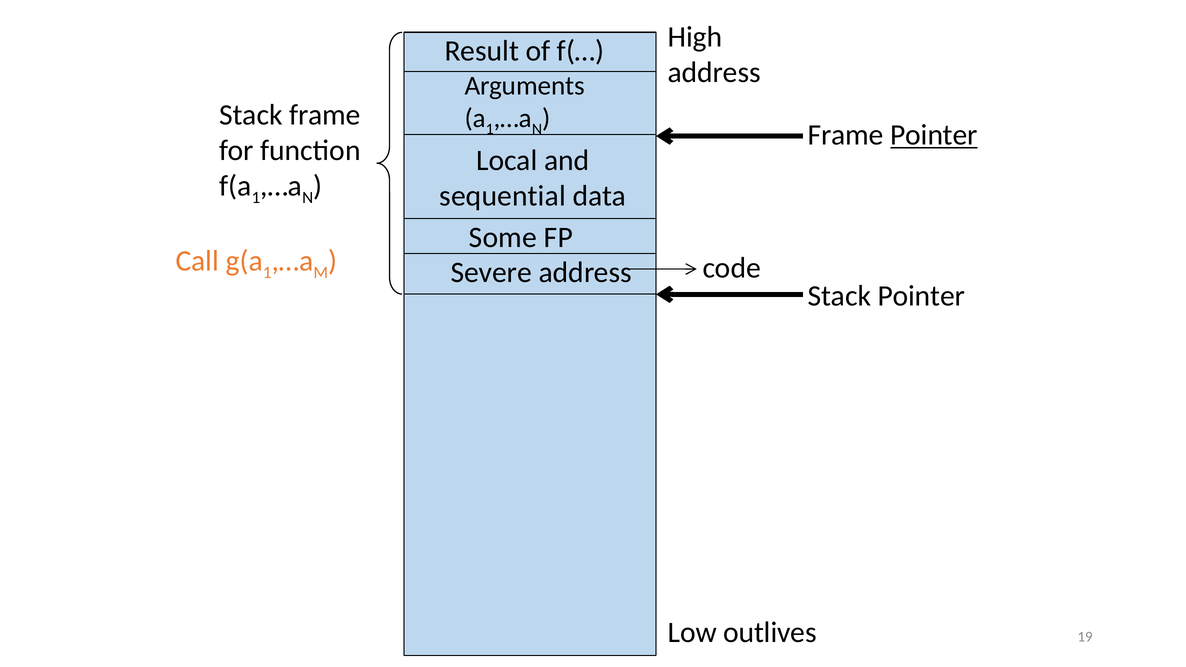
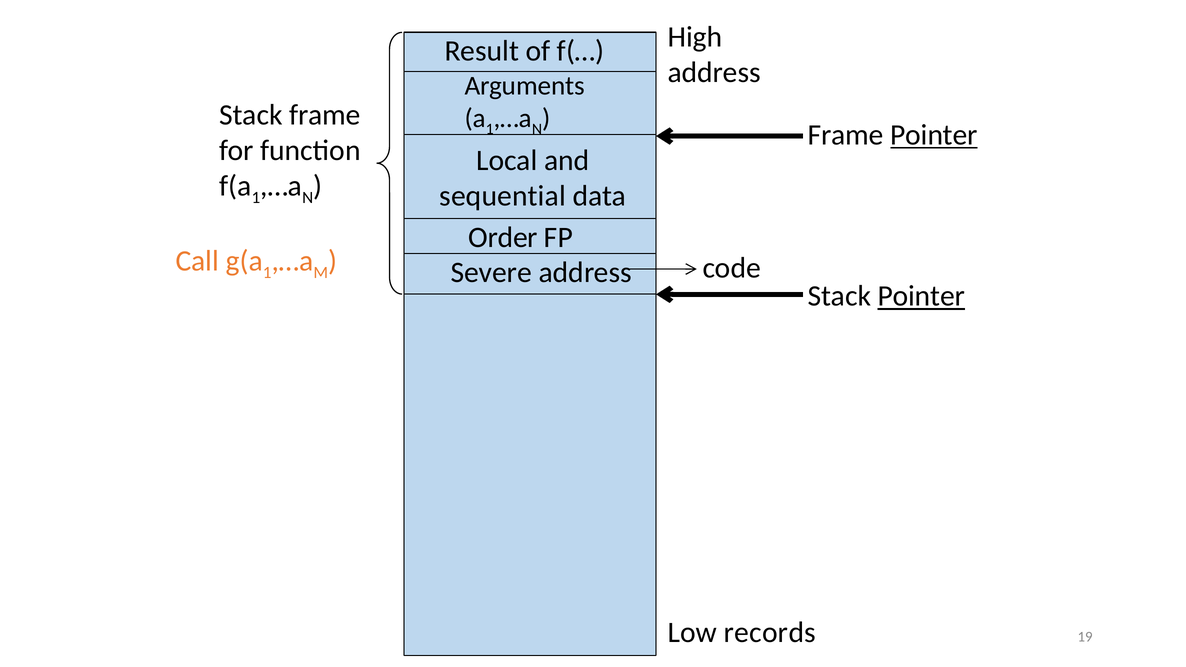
Some: Some -> Order
Pointer at (921, 296) underline: none -> present
outlives: outlives -> records
